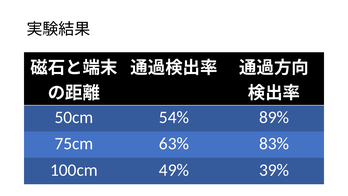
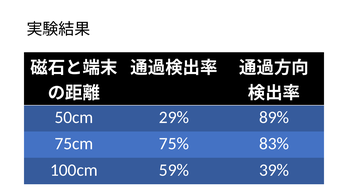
54%: 54% -> 29%
63%: 63% -> 75%
49%: 49% -> 59%
